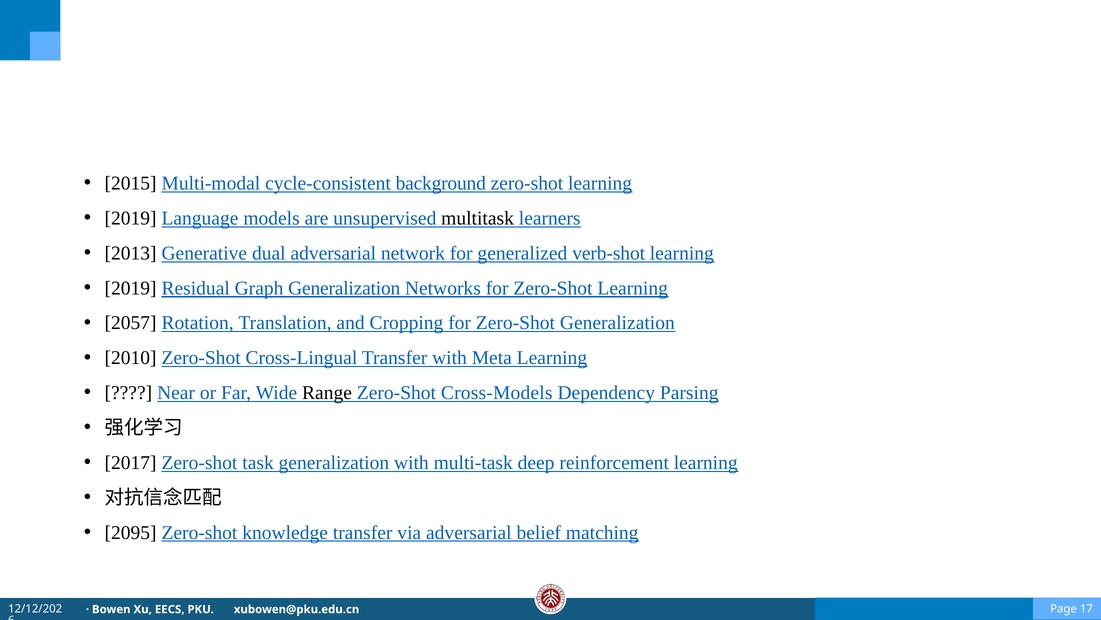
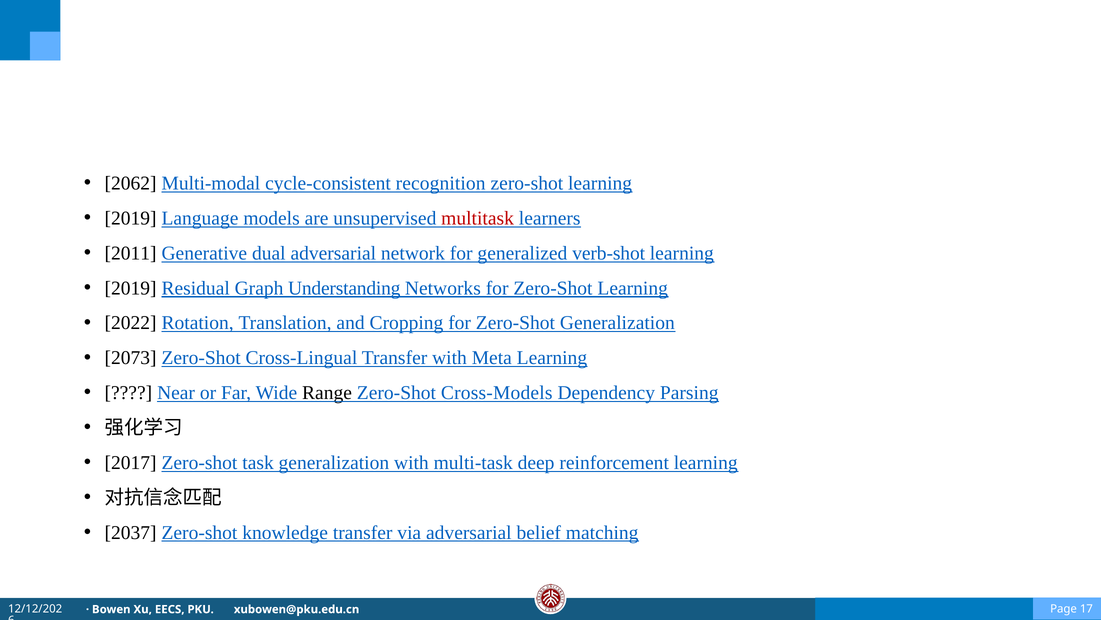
2015: 2015 -> 2062
background: background -> recognition
multitask colour: black -> red
2013: 2013 -> 2011
Graph Generalization: Generalization -> Understanding
2057: 2057 -> 2022
2010: 2010 -> 2073
2095: 2095 -> 2037
